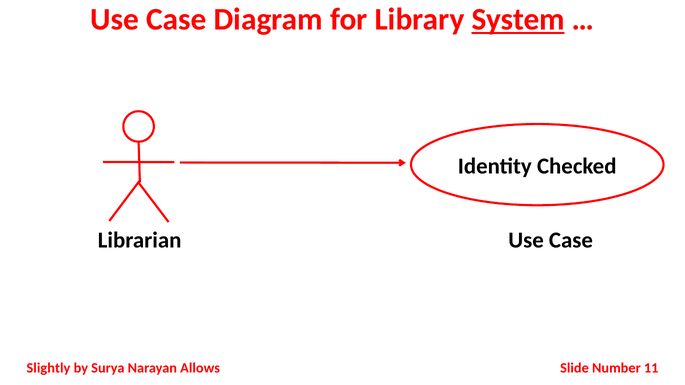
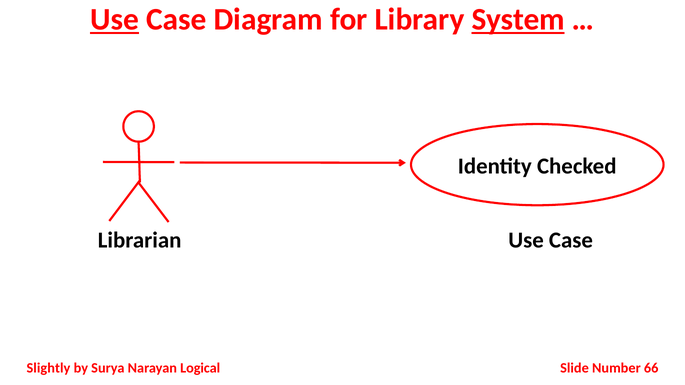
Use at (115, 19) underline: none -> present
Allows: Allows -> Logical
11: 11 -> 66
